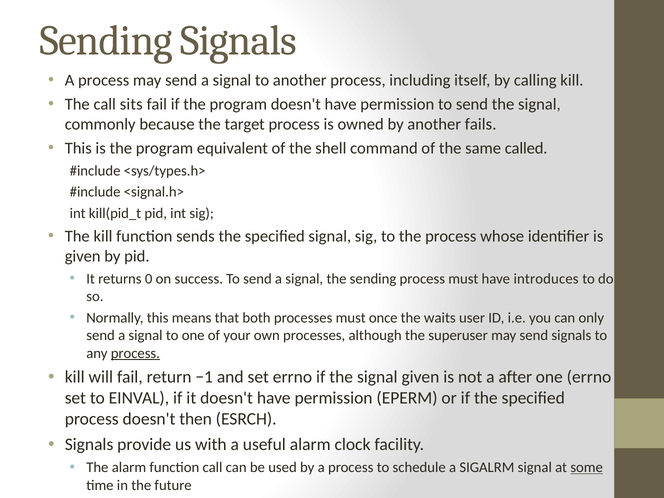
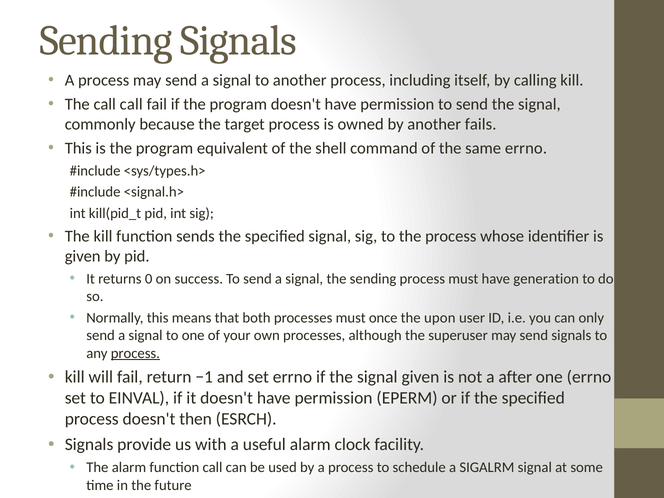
call sits: sits -> call
same called: called -> errno
introduces: introduces -> generation
waits: waits -> upon
some underline: present -> none
